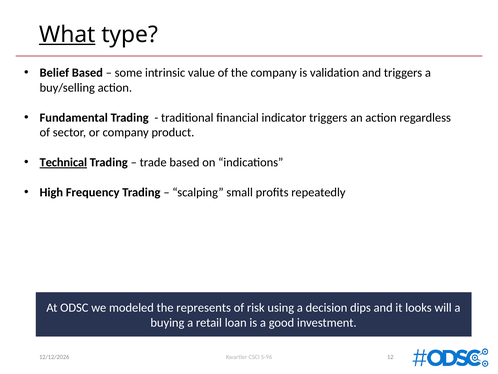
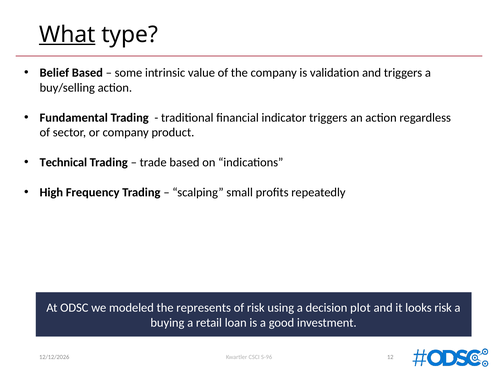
Technical underline: present -> none
dips: dips -> plot
looks will: will -> risk
